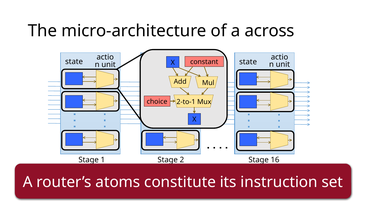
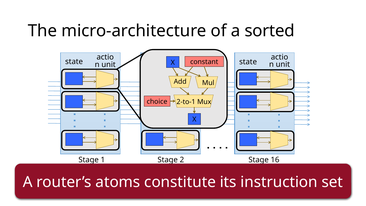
across: across -> sorted
